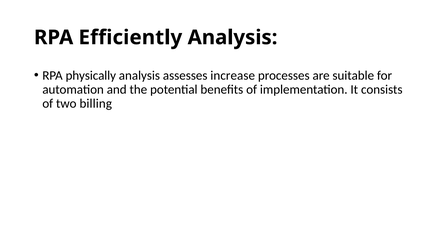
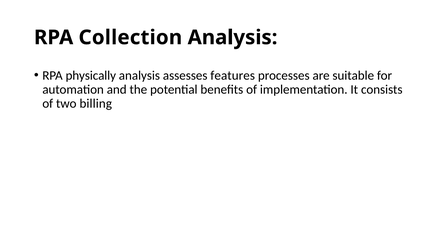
Efficiently: Efficiently -> Collection
increase: increase -> features
